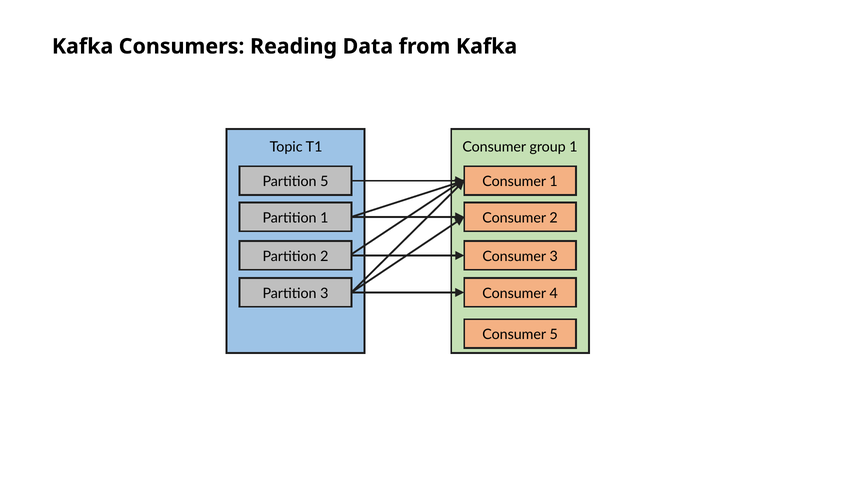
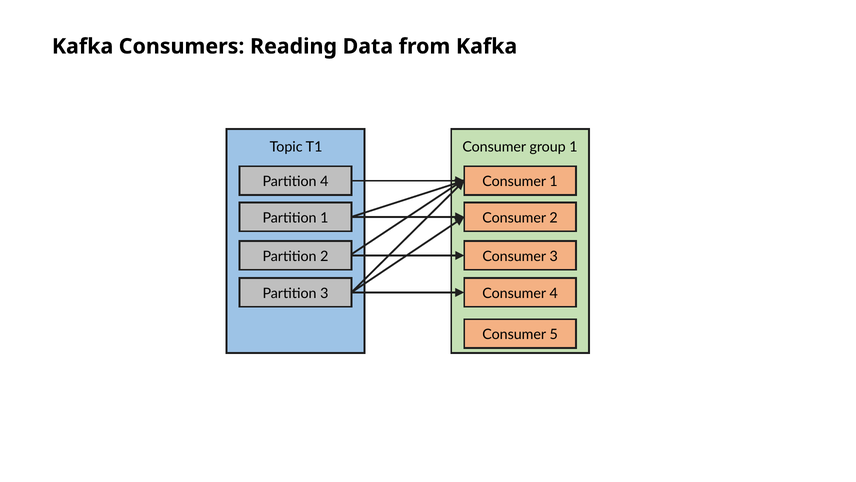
Partition 5: 5 -> 4
